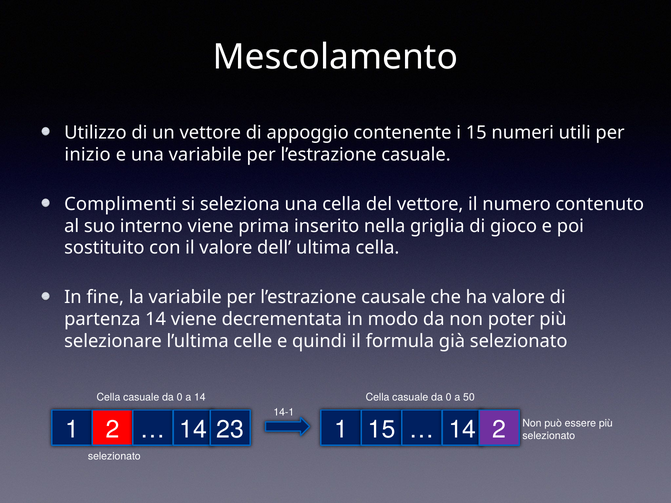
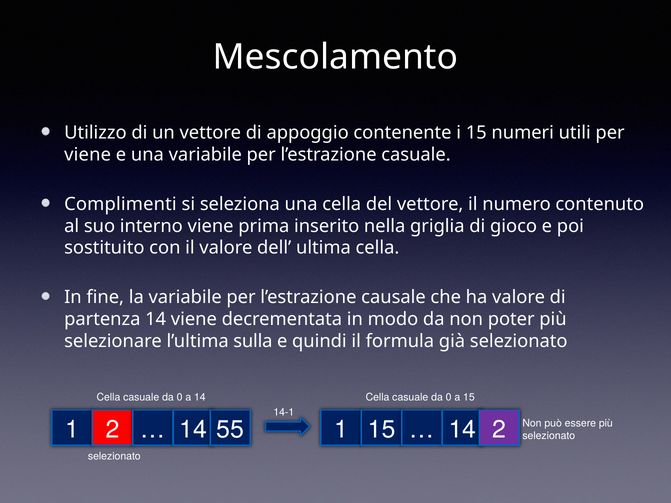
inizio at (88, 155): inizio -> viene
celle: celle -> sulla
a 50: 50 -> 15
23: 23 -> 55
